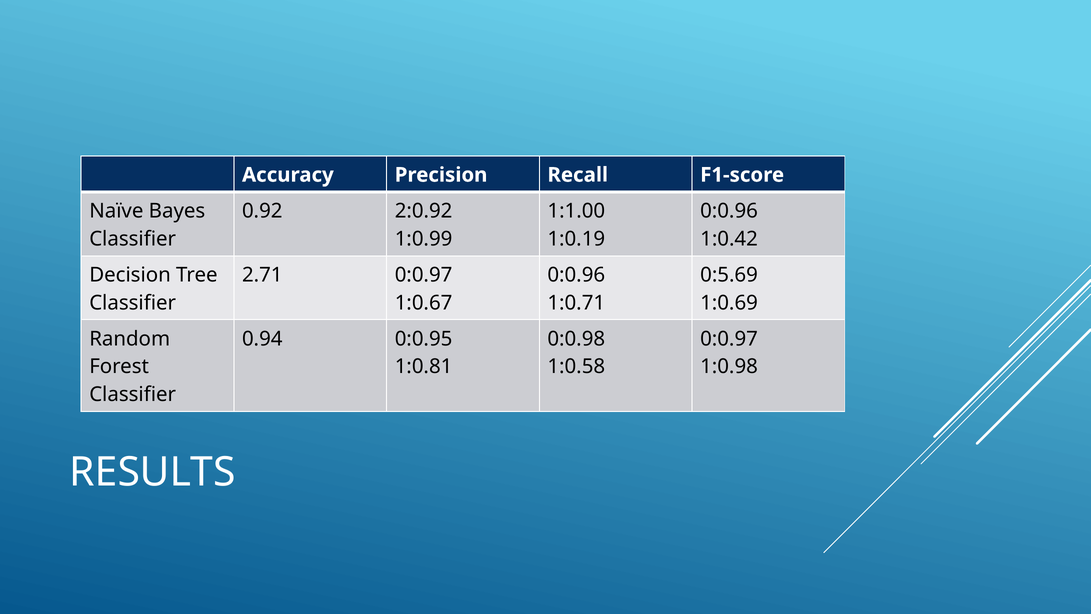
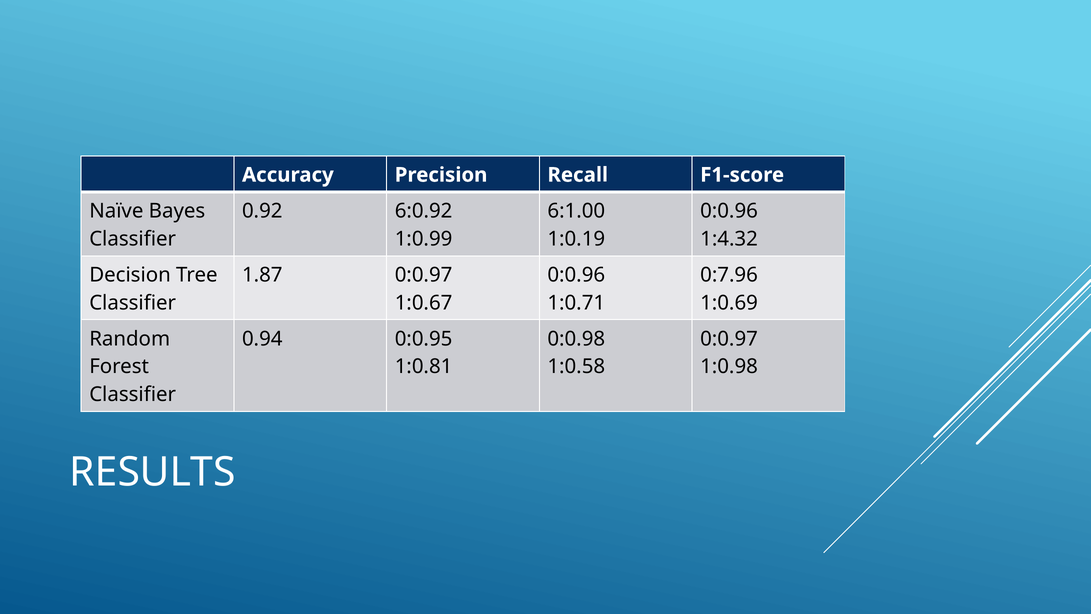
2:0.92: 2:0.92 -> 6:0.92
1:1.00: 1:1.00 -> 6:1.00
1:0.42: 1:0.42 -> 1:4.32
2.71: 2.71 -> 1.87
0:5.69: 0:5.69 -> 0:7.96
